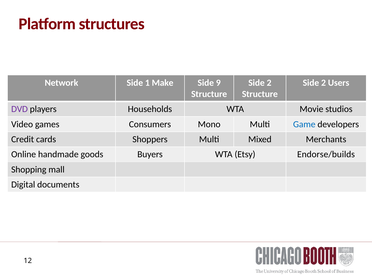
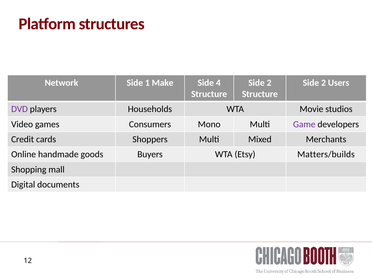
9: 9 -> 4
Game colour: blue -> purple
Endorse/builds: Endorse/builds -> Matters/builds
